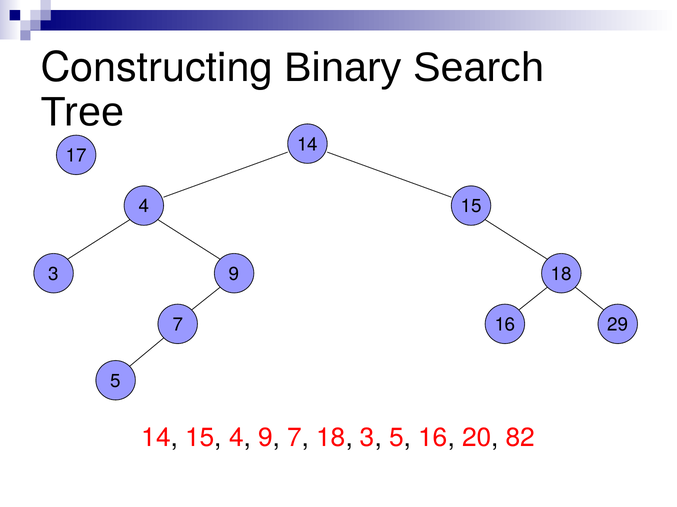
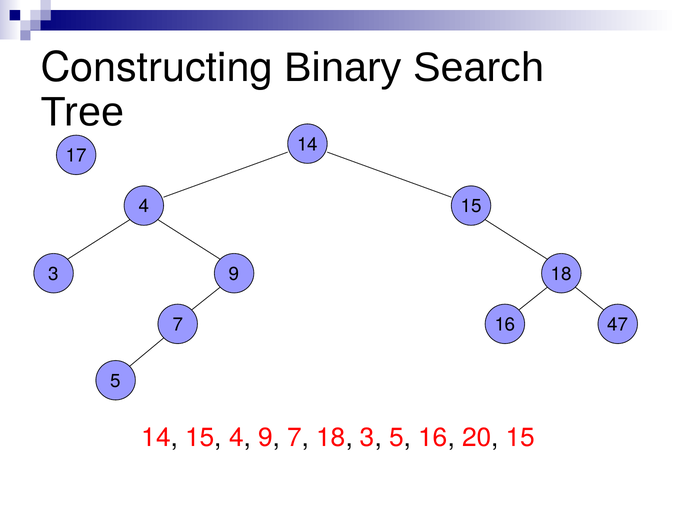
29: 29 -> 47
20 82: 82 -> 15
